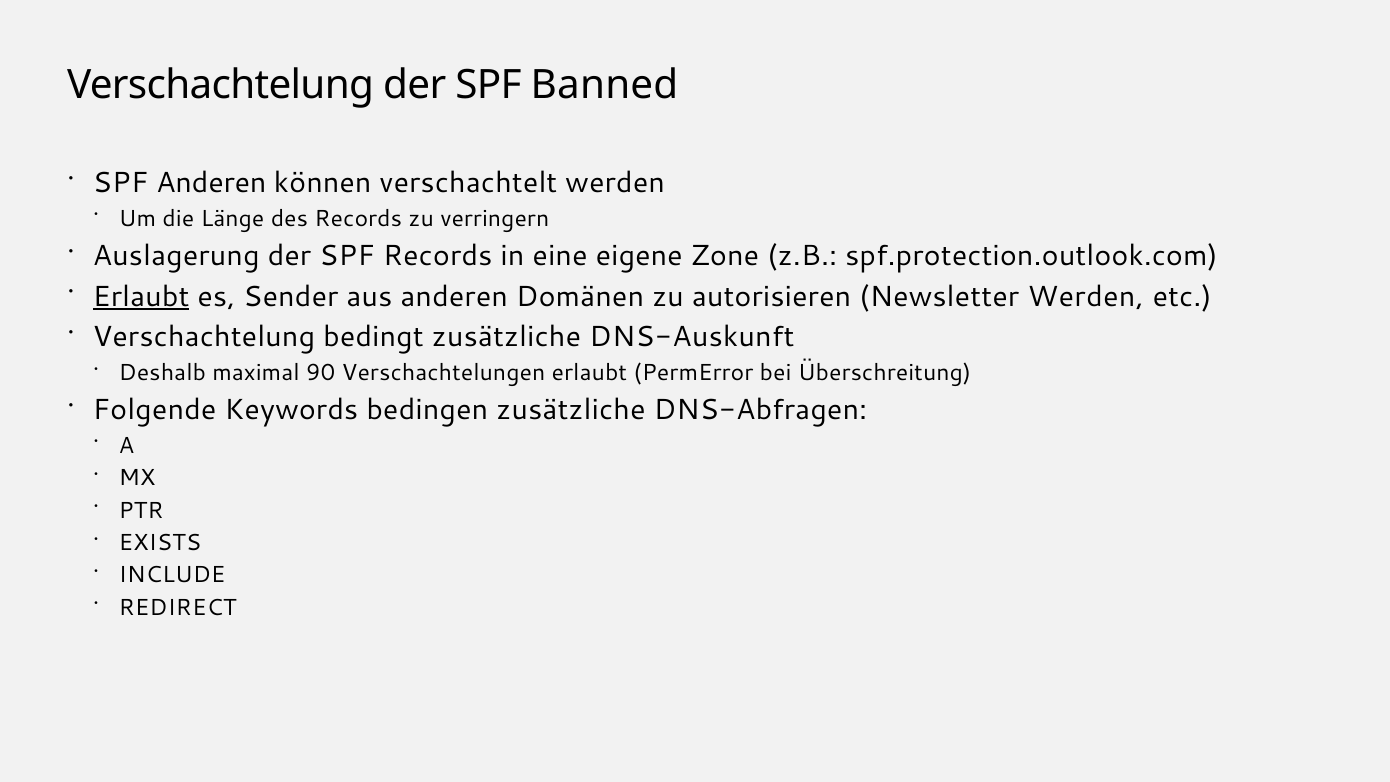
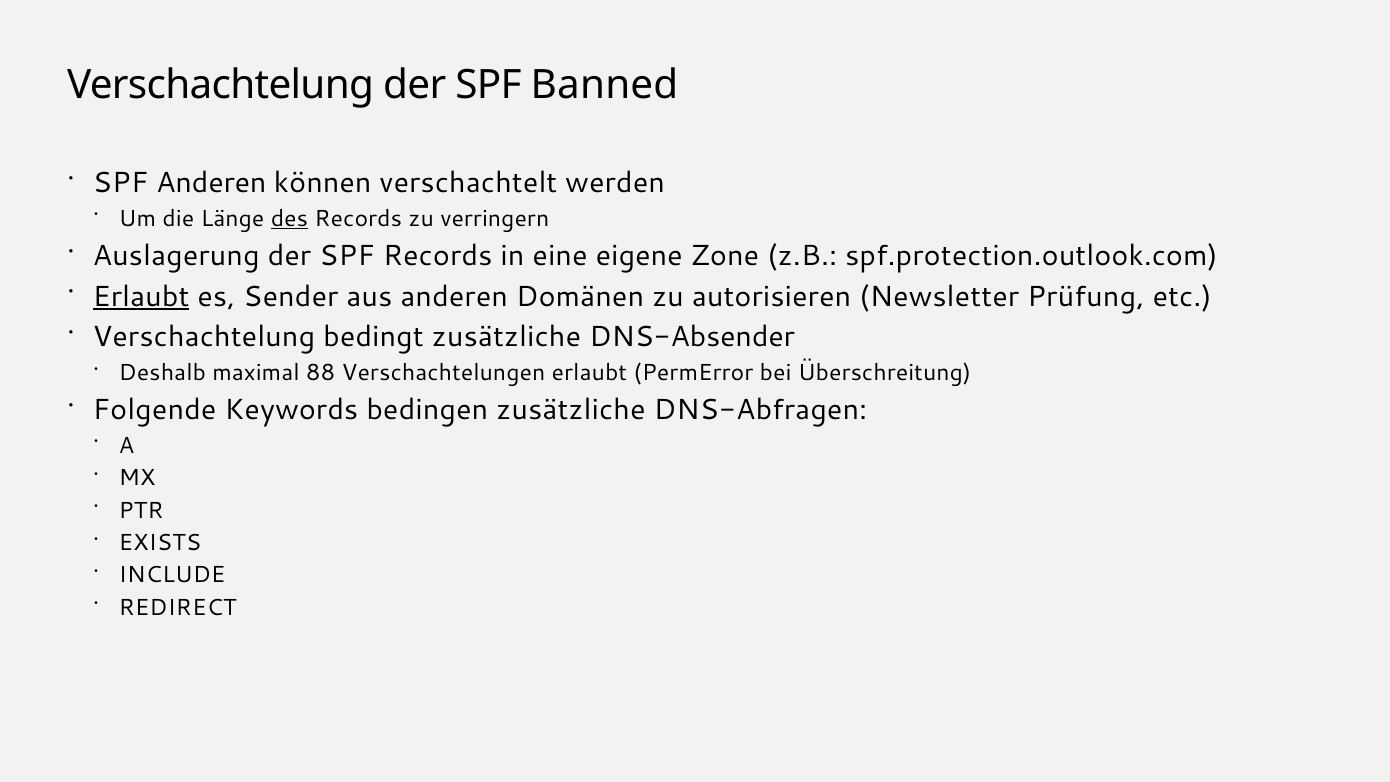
des underline: none -> present
Newsletter Werden: Werden -> Prüfung
DNS-Auskunft: DNS-Auskunft -> DNS-Absender
90: 90 -> 88
